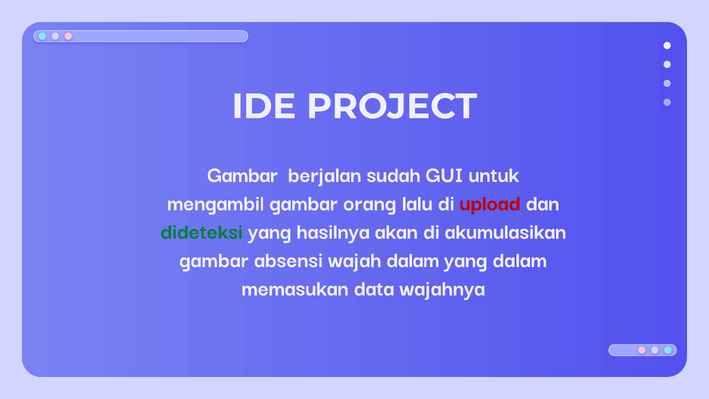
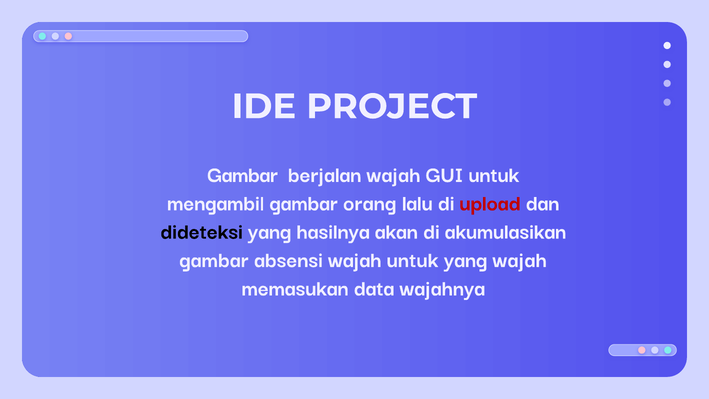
berjalan sudah: sudah -> wajah
dideteksi colour: green -> black
wajah dalam: dalam -> untuk
yang dalam: dalam -> wajah
